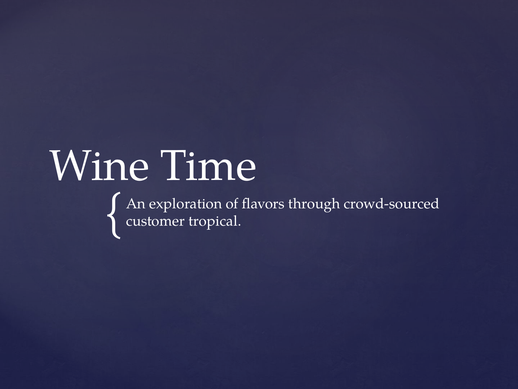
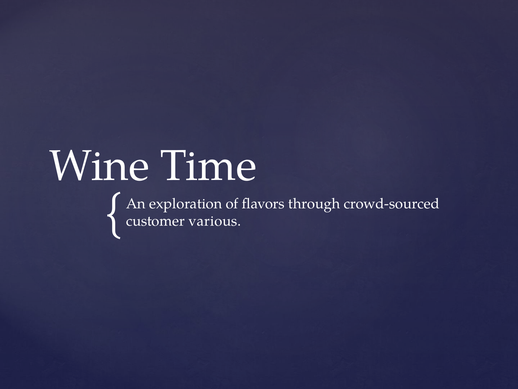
tropical: tropical -> various
